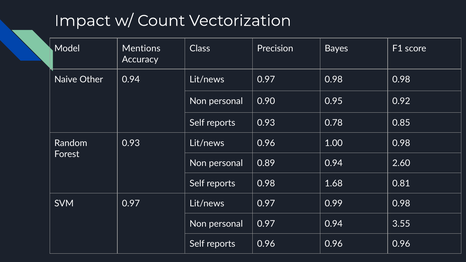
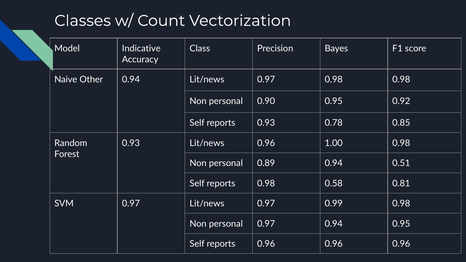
Impact: Impact -> Classes
Mentions: Mentions -> Indicative
2.60: 2.60 -> 0.51
1.68: 1.68 -> 0.58
0.94 3.55: 3.55 -> 0.95
